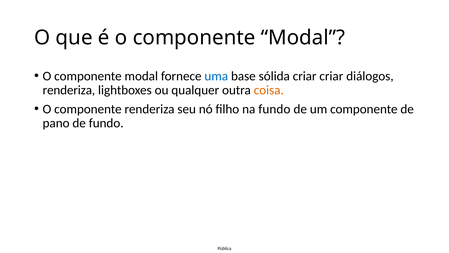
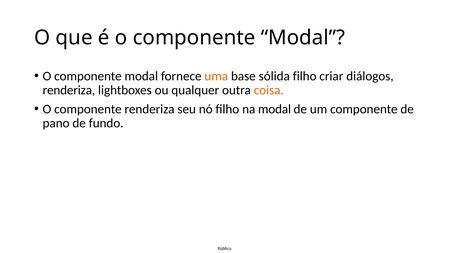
uma colour: blue -> orange
sólida criar: criar -> filho
na fundo: fundo -> modal
